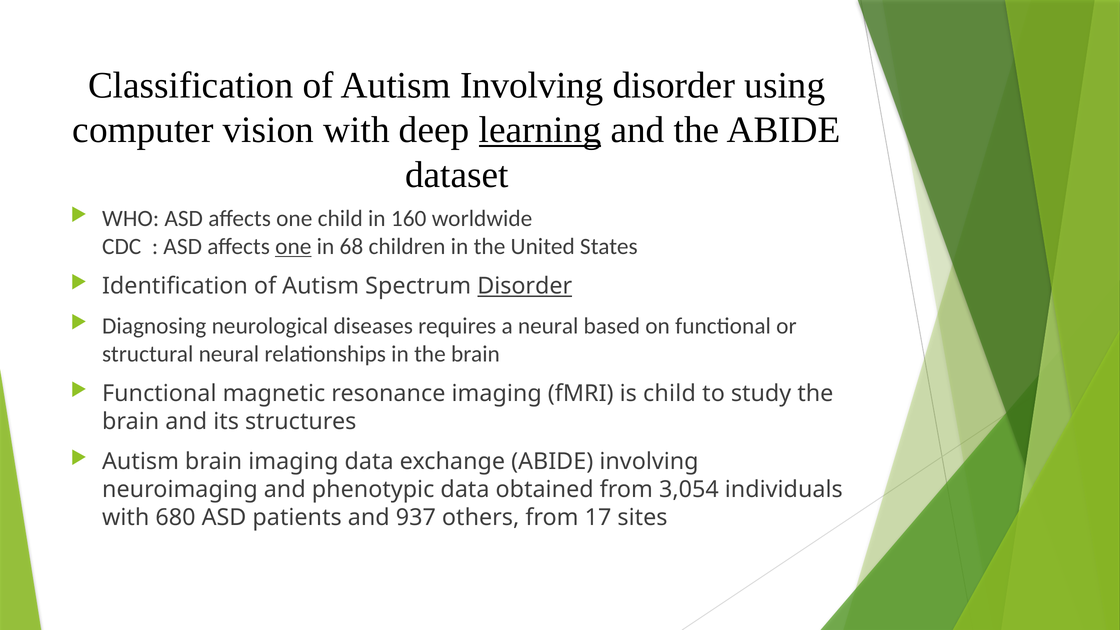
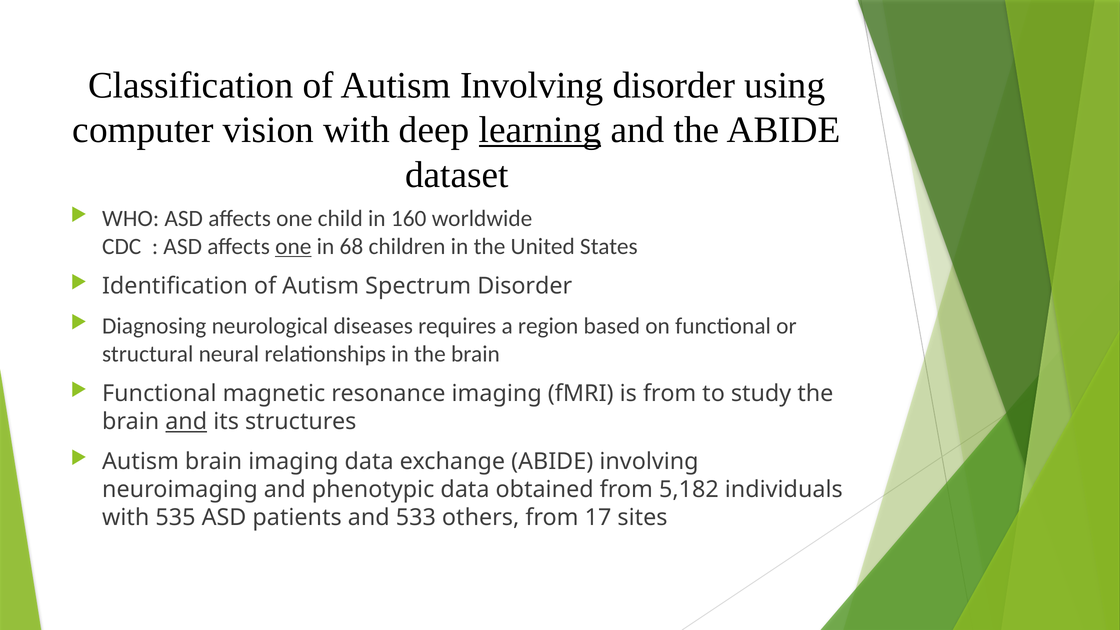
Disorder at (525, 286) underline: present -> none
a neural: neural -> region
is child: child -> from
and at (186, 422) underline: none -> present
3,054: 3,054 -> 5,182
680: 680 -> 535
937: 937 -> 533
